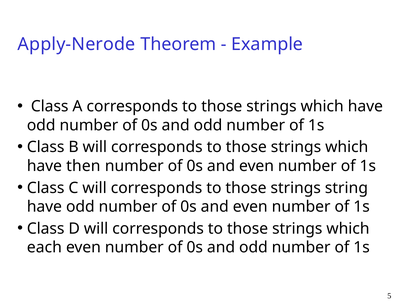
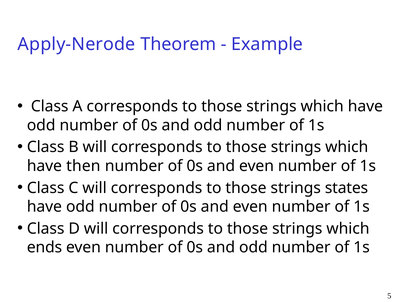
string: string -> states
each: each -> ends
